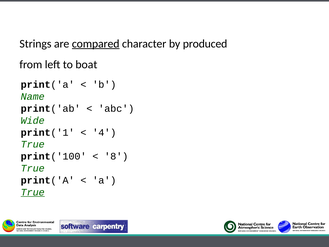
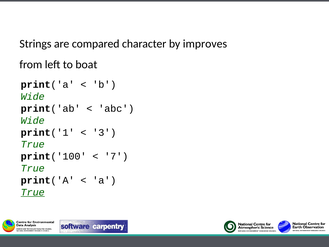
compared underline: present -> none
produced: produced -> improves
Name at (33, 97): Name -> Wide
4: 4 -> 3
8: 8 -> 7
